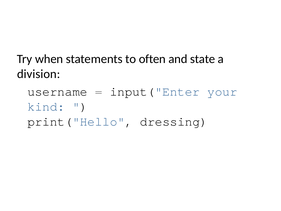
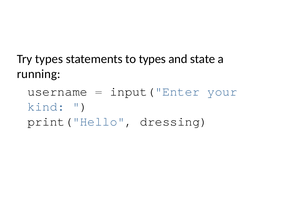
Try when: when -> types
to often: often -> types
division: division -> running
